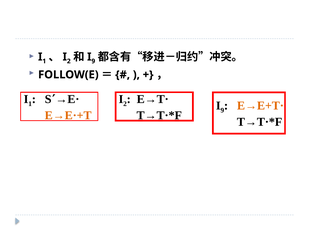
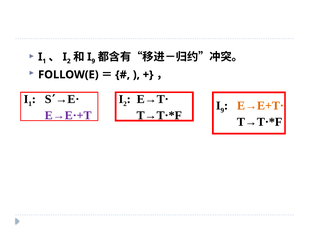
E→E·+T colour: orange -> purple
